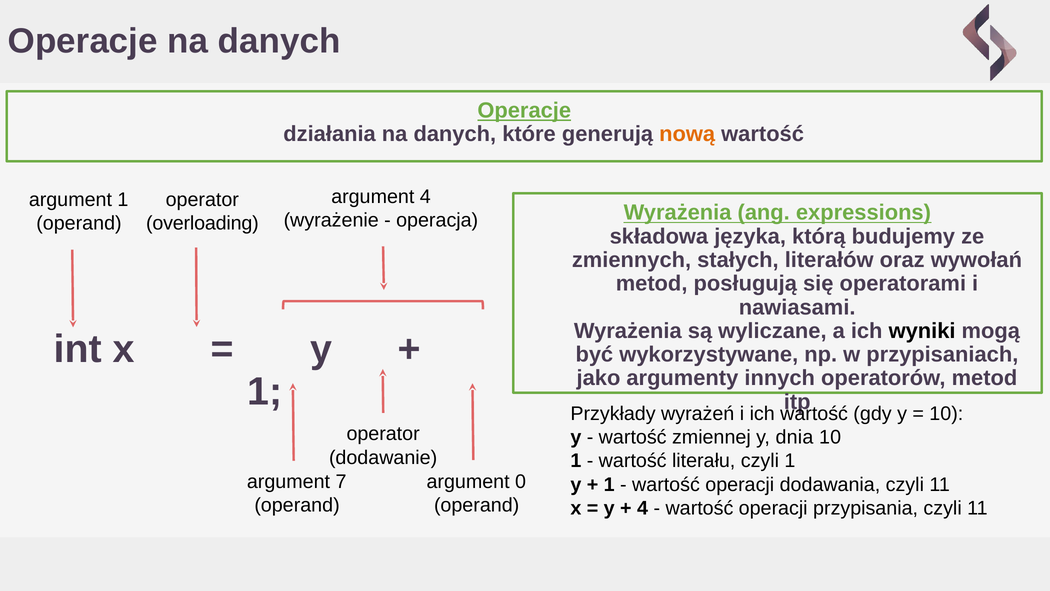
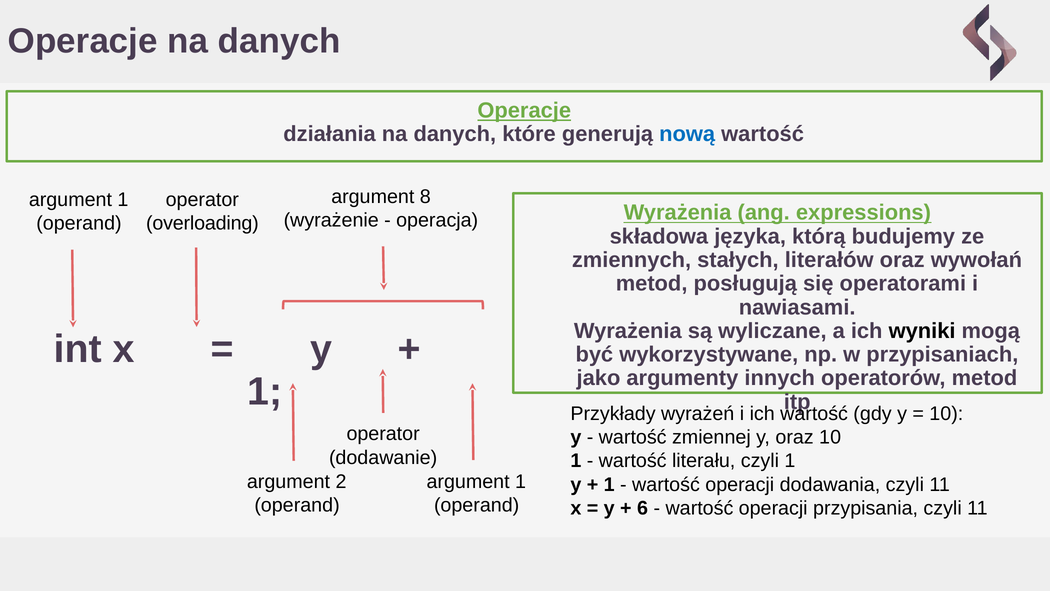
nową colour: orange -> blue
argument 4: 4 -> 8
y dnia: dnia -> oraz
7: 7 -> 2
0 at (521, 481): 0 -> 1
4 at (643, 508): 4 -> 6
